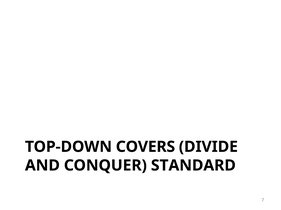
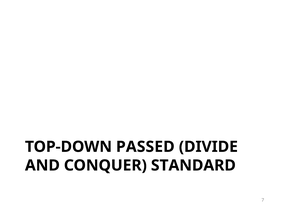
COVERS: COVERS -> PASSED
